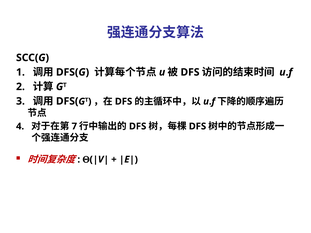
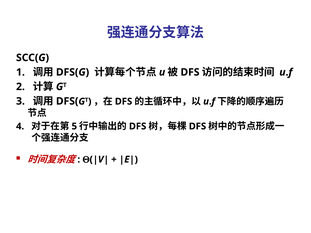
7: 7 -> 5
